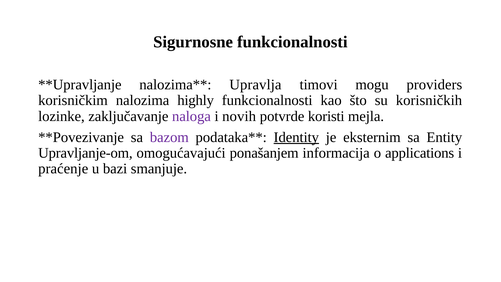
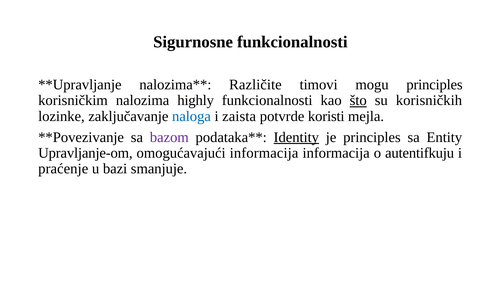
Upravlja: Upravlja -> Različite
mogu providers: providers -> principles
što underline: none -> present
naloga colour: purple -> blue
novih: novih -> zaista
je eksternim: eksternim -> principles
omogućavajući ponašanjem: ponašanjem -> informacija
applications: applications -> autentifkuju
